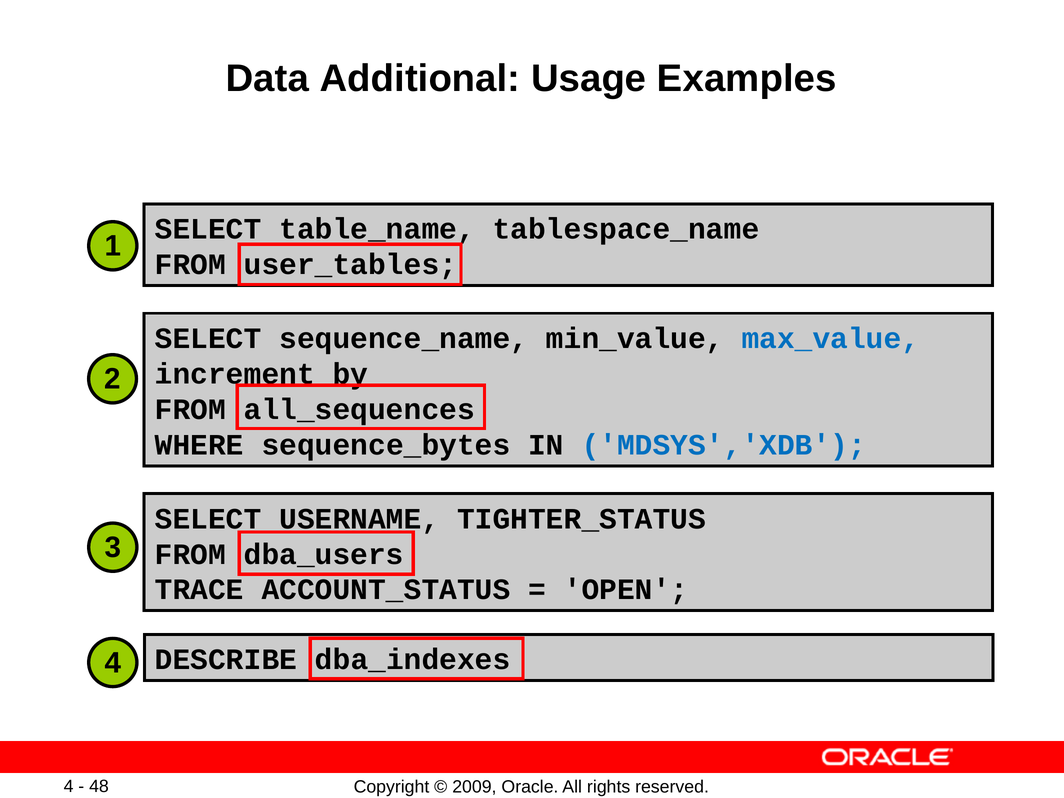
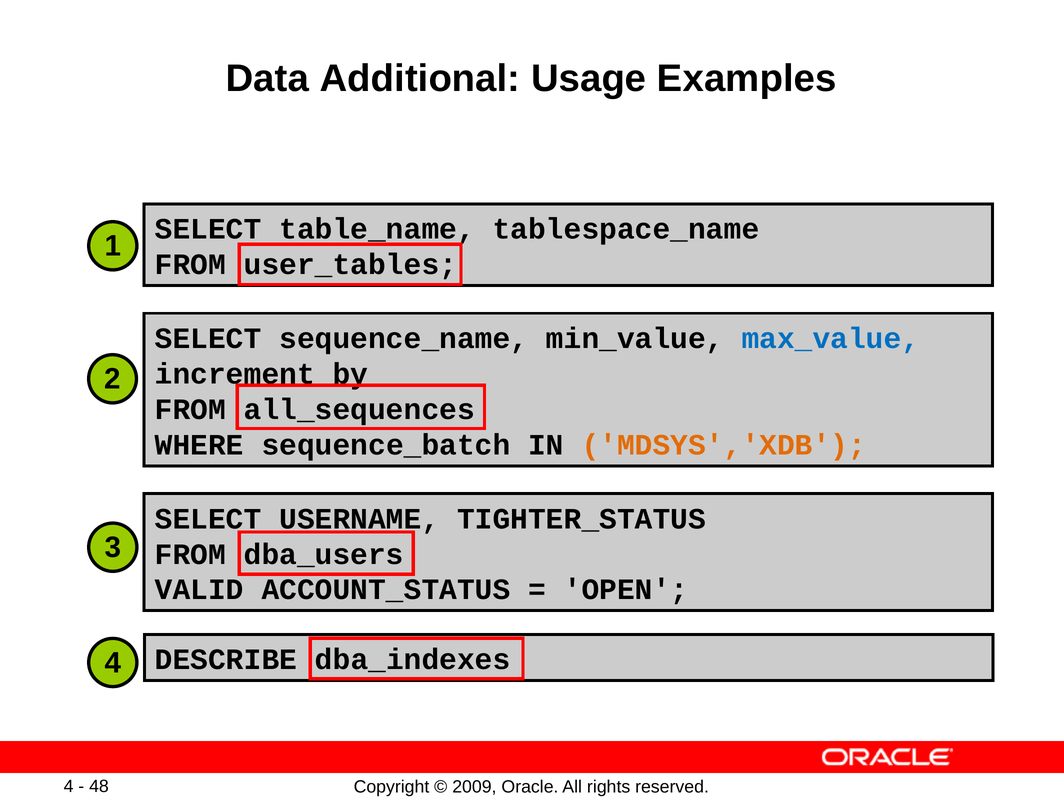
sequence_bytes: sequence_bytes -> sequence_batch
MDSYS','XDB colour: blue -> orange
TRACE: TRACE -> VALID
